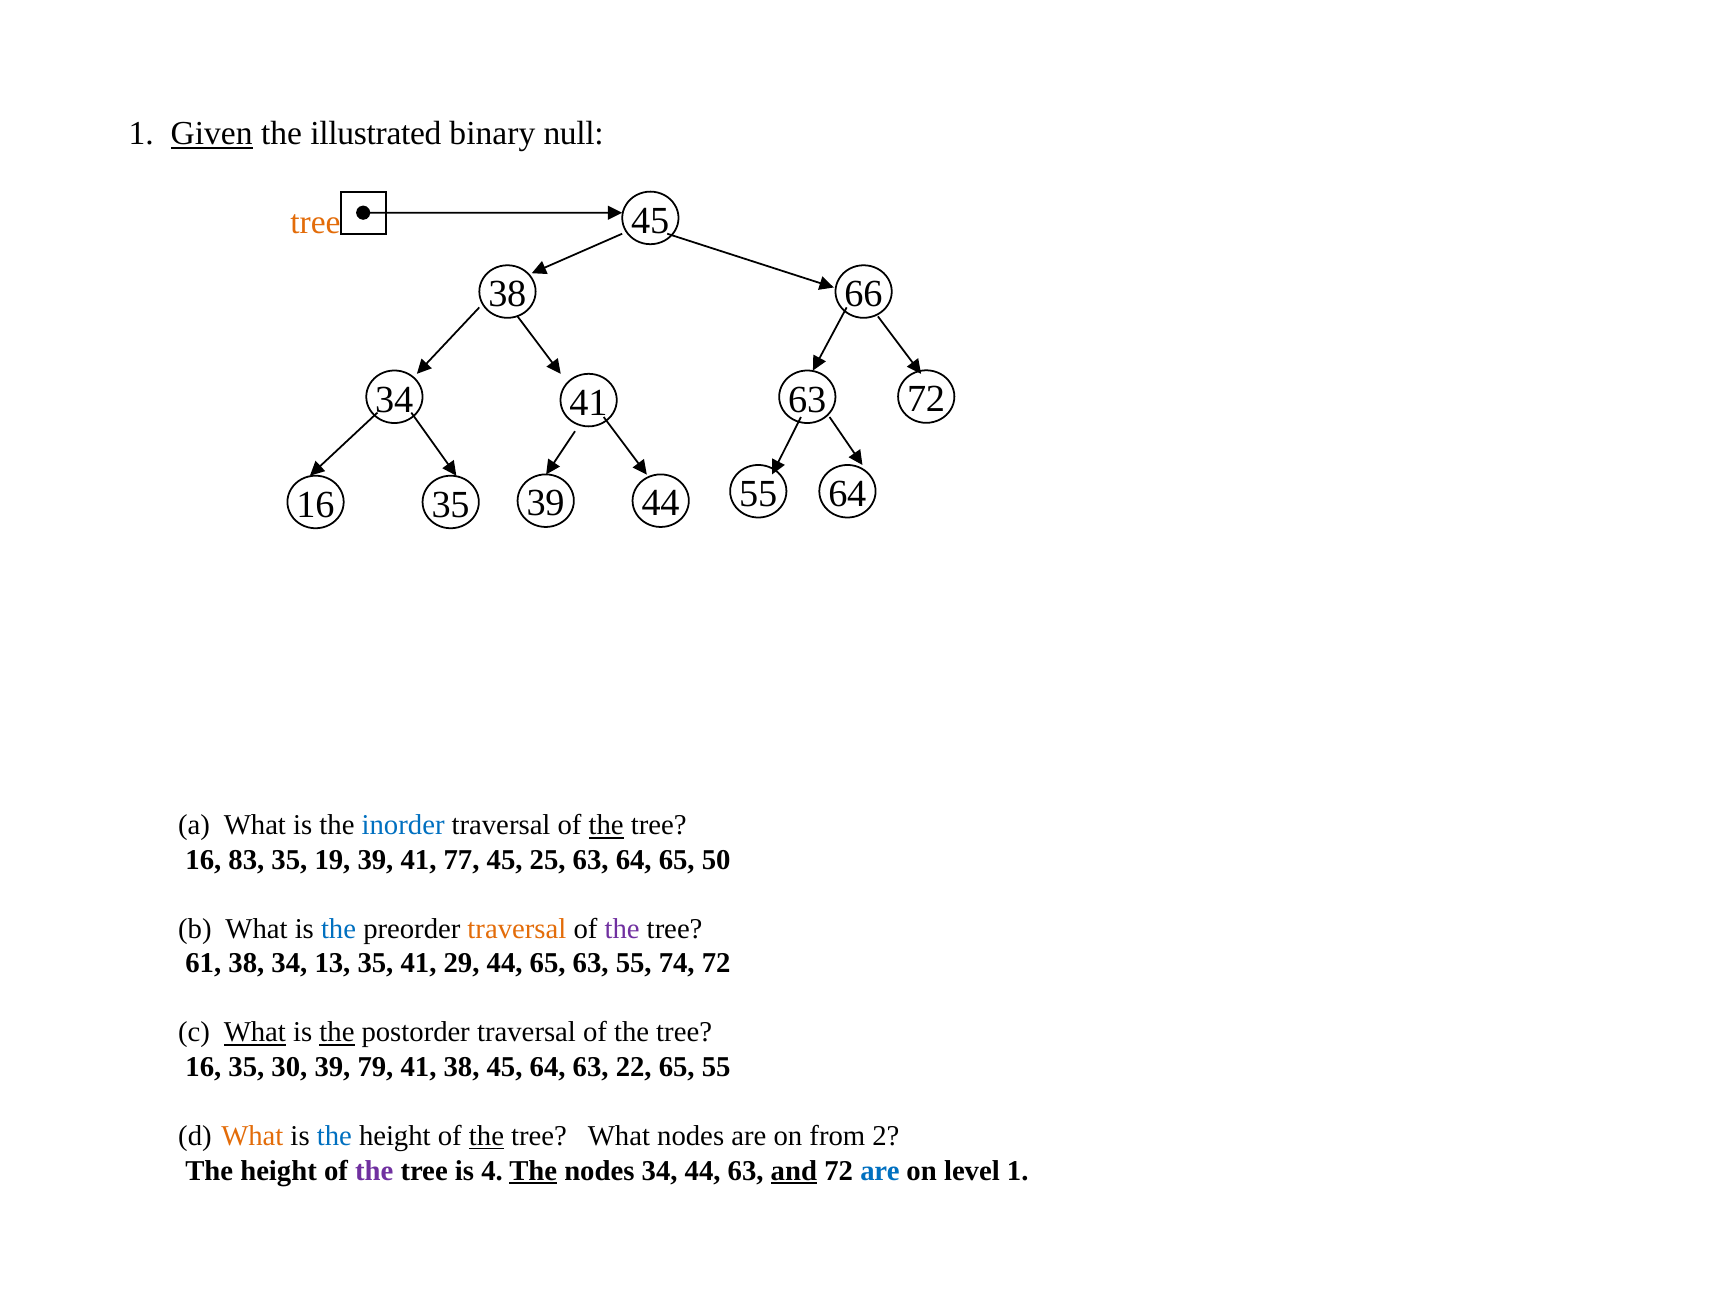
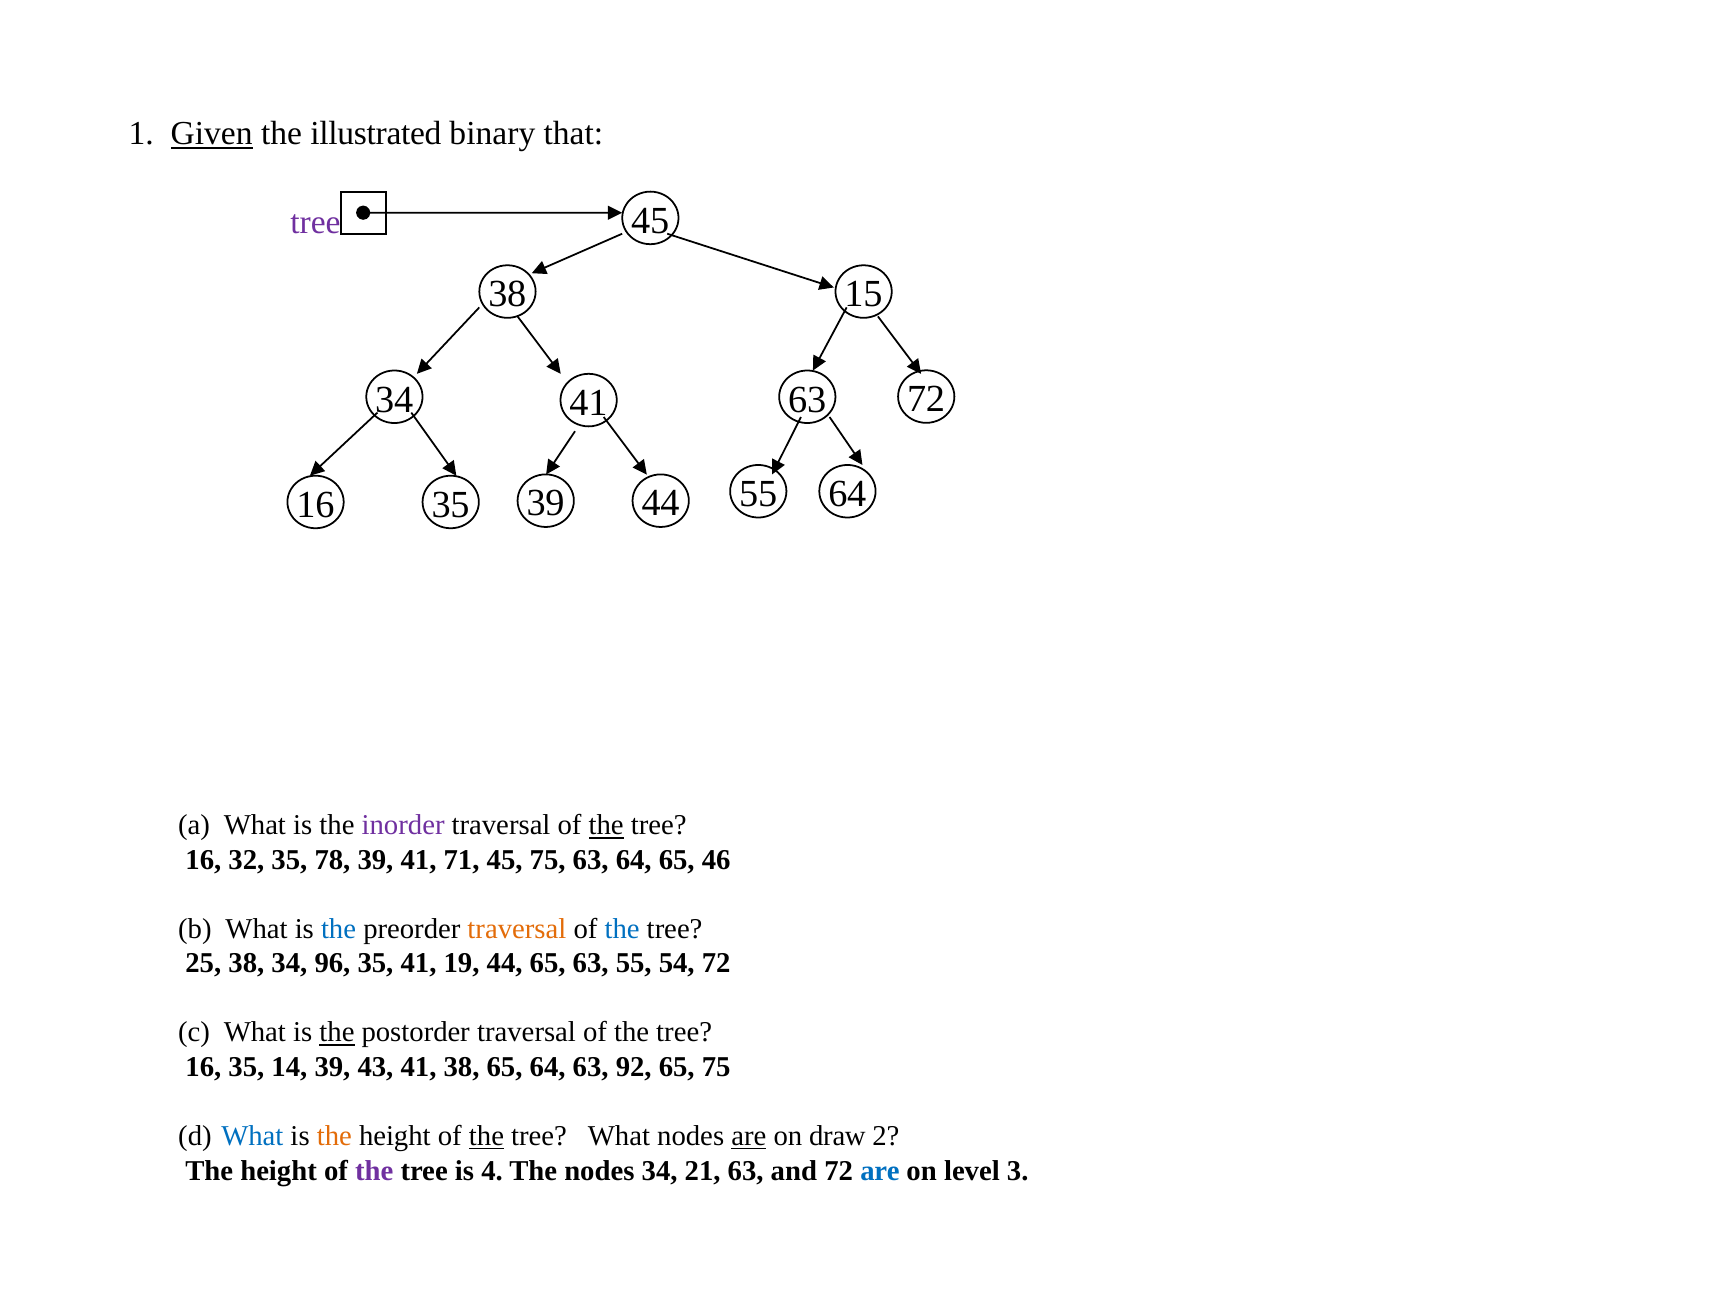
null: null -> that
tree at (315, 223) colour: orange -> purple
66: 66 -> 15
inorder colour: blue -> purple
83: 83 -> 32
19: 19 -> 78
77: 77 -> 71
45 25: 25 -> 75
50: 50 -> 46
the at (622, 929) colour: purple -> blue
61: 61 -> 25
13: 13 -> 96
29: 29 -> 19
74: 74 -> 54
What at (255, 1032) underline: present -> none
30: 30 -> 14
79: 79 -> 43
38 45: 45 -> 65
22: 22 -> 92
65 55: 55 -> 75
What at (252, 1136) colour: orange -> blue
the at (334, 1136) colour: blue -> orange
are at (749, 1136) underline: none -> present
from: from -> draw
The at (533, 1170) underline: present -> none
34 44: 44 -> 21
and underline: present -> none
level 1: 1 -> 3
